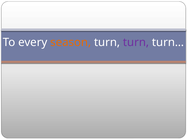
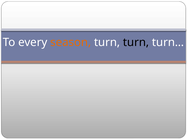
turn at (136, 42) colour: purple -> black
